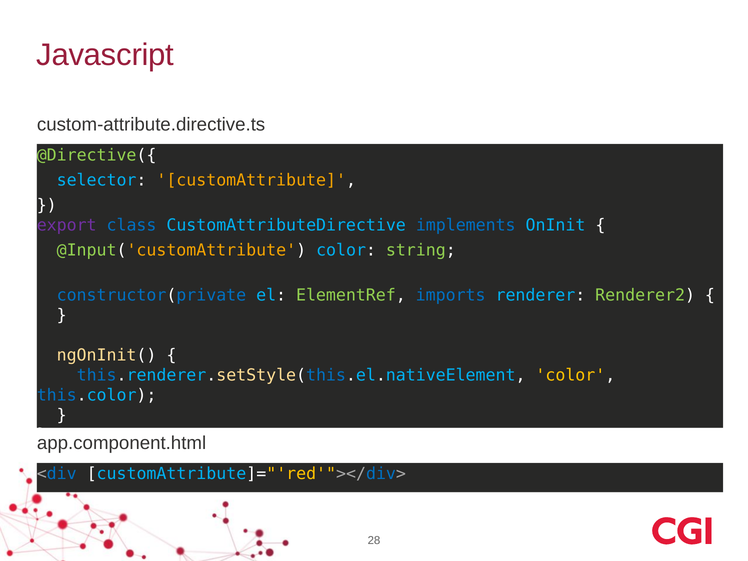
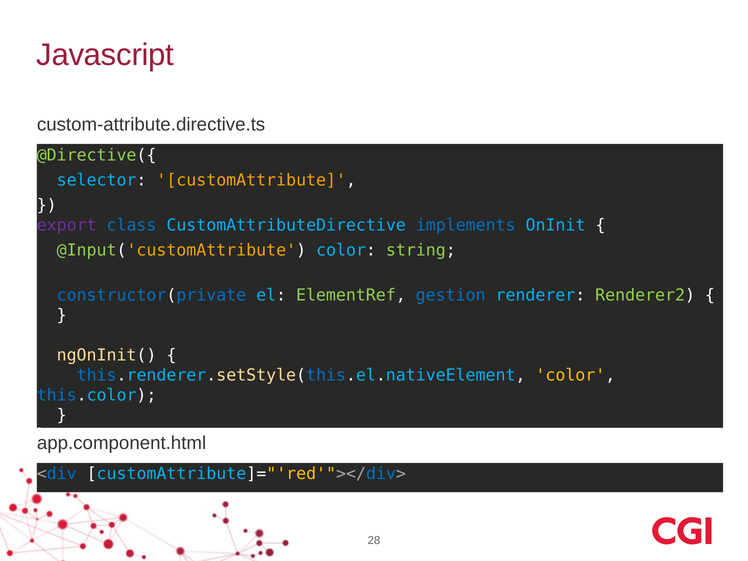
imports: imports -> gestion
